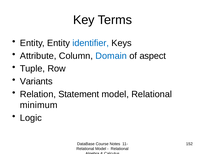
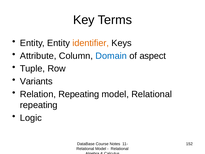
identifier colour: blue -> orange
Relation Statement: Statement -> Repeating
minimum at (39, 105): minimum -> repeating
